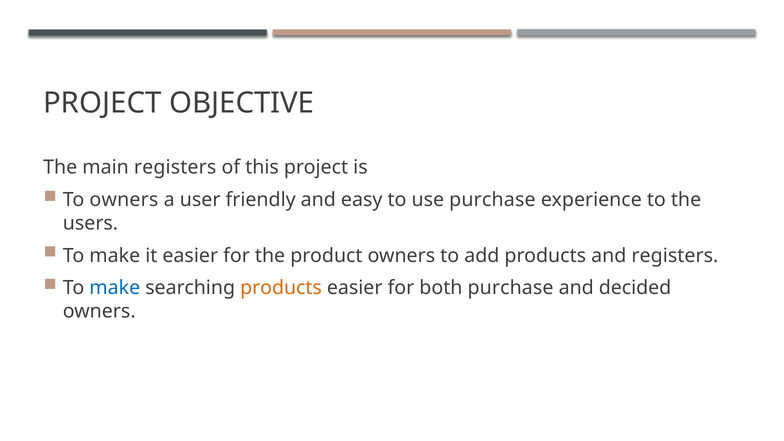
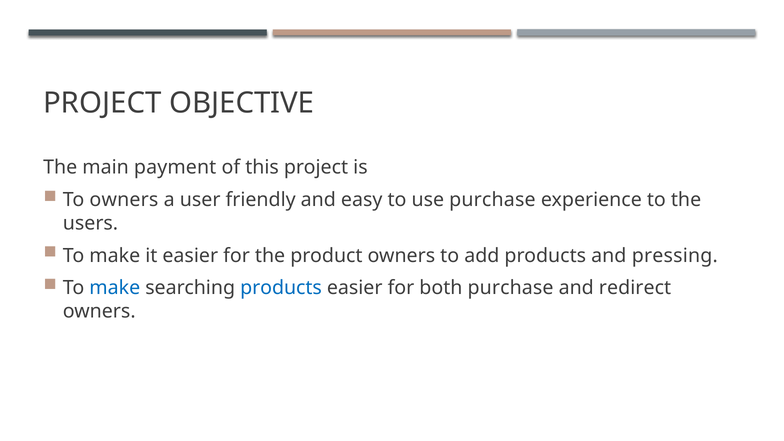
main registers: registers -> payment
and registers: registers -> pressing
products at (281, 288) colour: orange -> blue
decided: decided -> redirect
